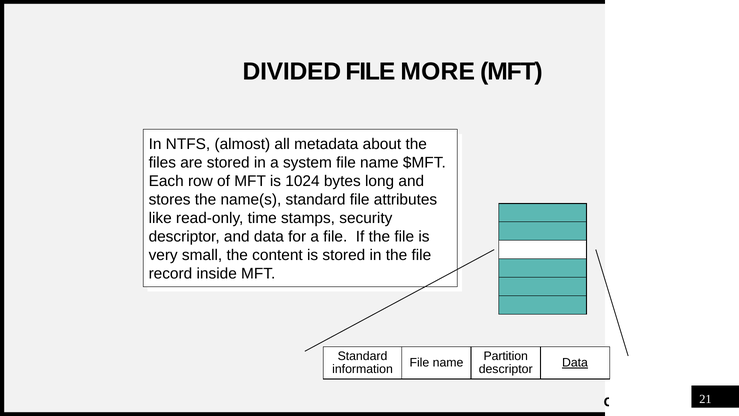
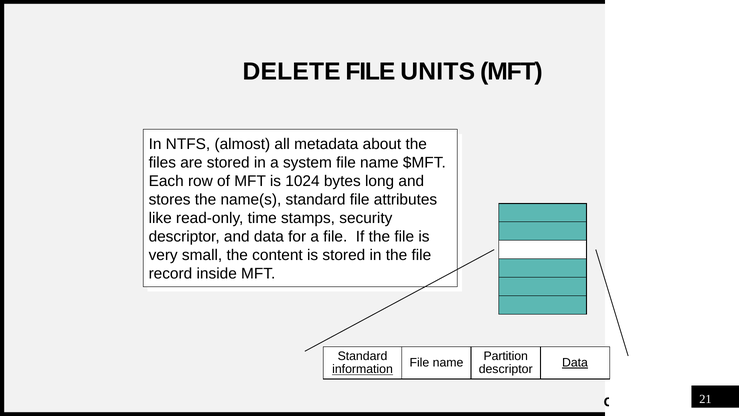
DIVIDED: DIVIDED -> DELETE
MORE: MORE -> UNITS
information underline: none -> present
